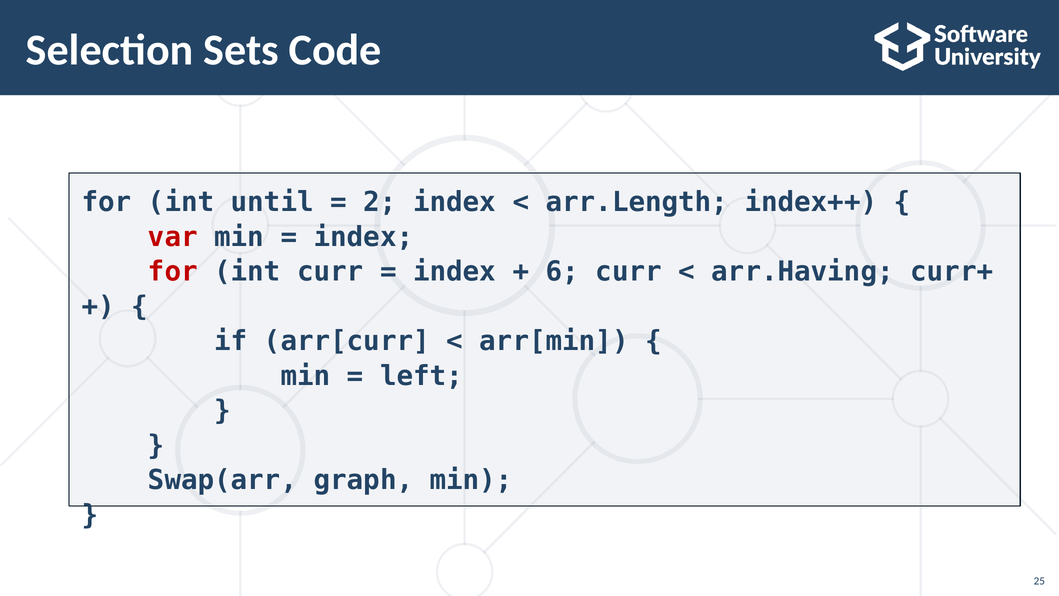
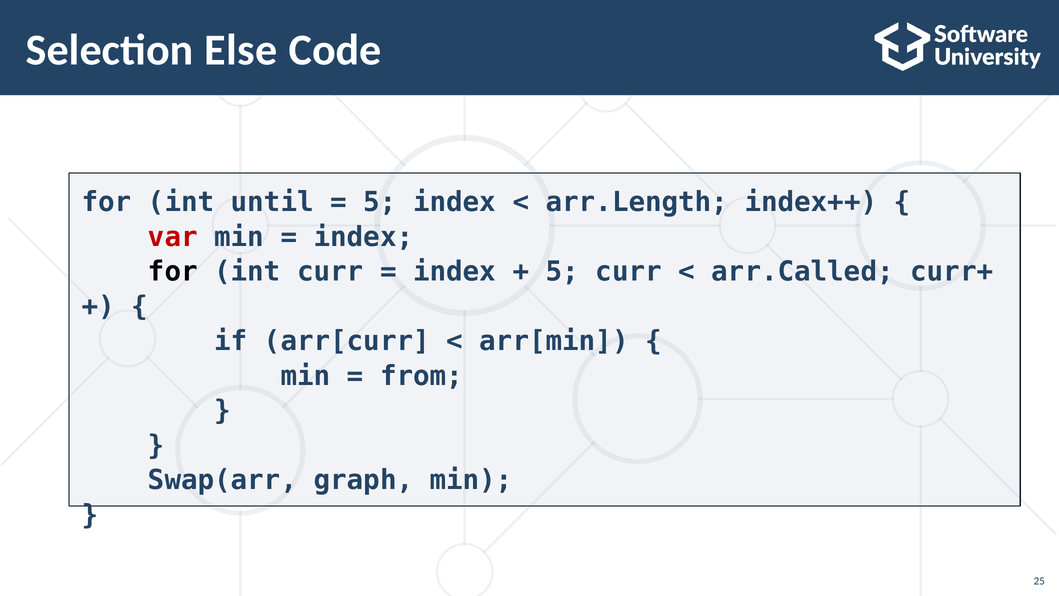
Sets: Sets -> Else
2 at (380, 202): 2 -> 5
for at (173, 272) colour: red -> black
6 at (562, 272): 6 -> 5
arr.Having: arr.Having -> arr.Called
left: left -> from
